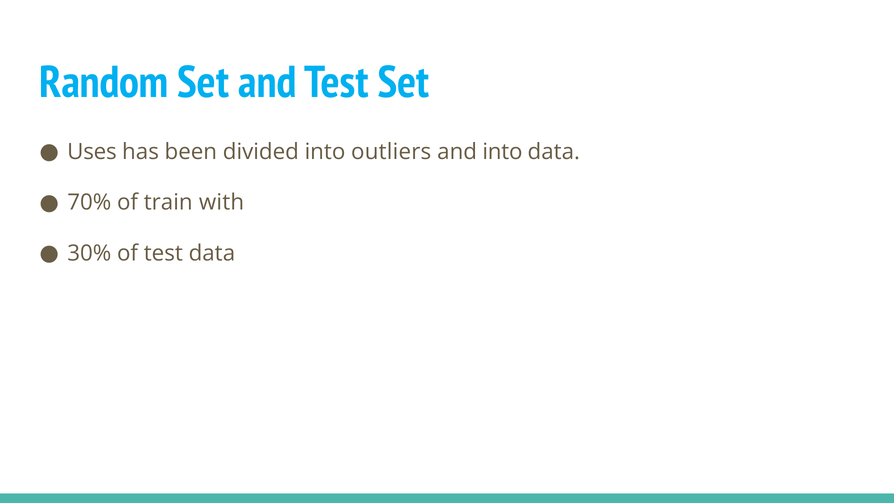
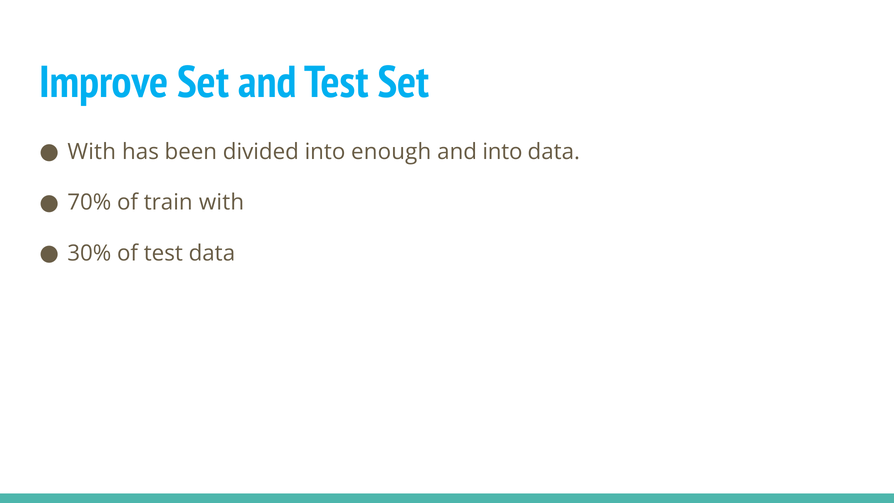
Random: Random -> Improve
Uses at (92, 152): Uses -> With
outliers: outliers -> enough
